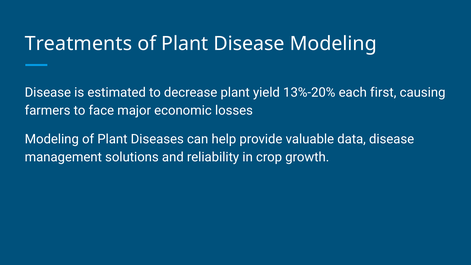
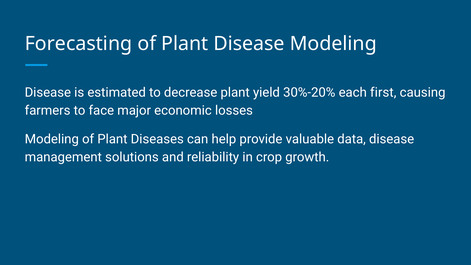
Treatments: Treatments -> Forecasting
13%-20%: 13%-20% -> 30%-20%
